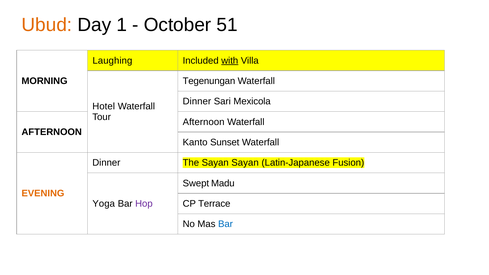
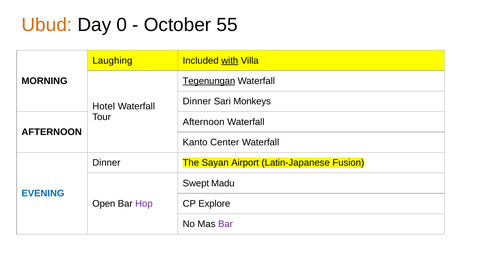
1: 1 -> 0
51: 51 -> 55
Tegenungan underline: none -> present
Mexicola: Mexicola -> Monkeys
Sunset: Sunset -> Center
Sayan Sayan: Sayan -> Airport
EVENING colour: orange -> blue
Yoga: Yoga -> Open
Terrace: Terrace -> Explore
Bar at (226, 224) colour: blue -> purple
